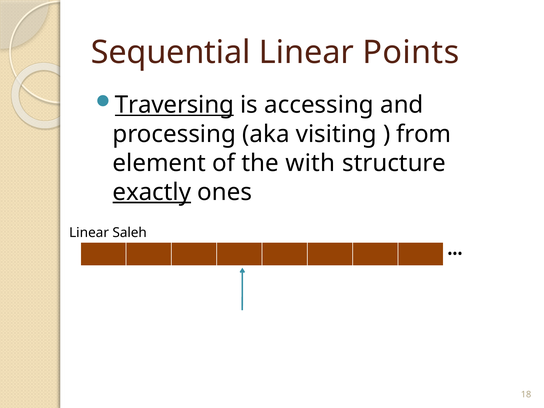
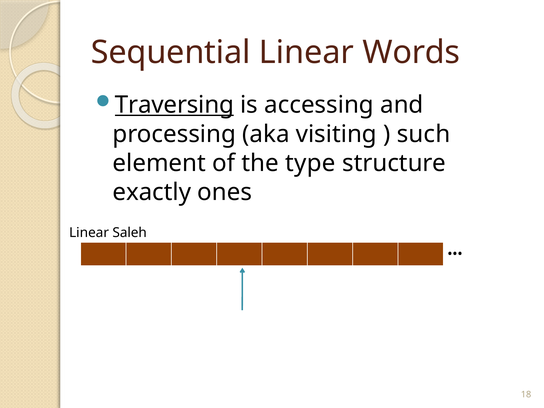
Points: Points -> Words
from: from -> such
with: with -> type
exactly underline: present -> none
